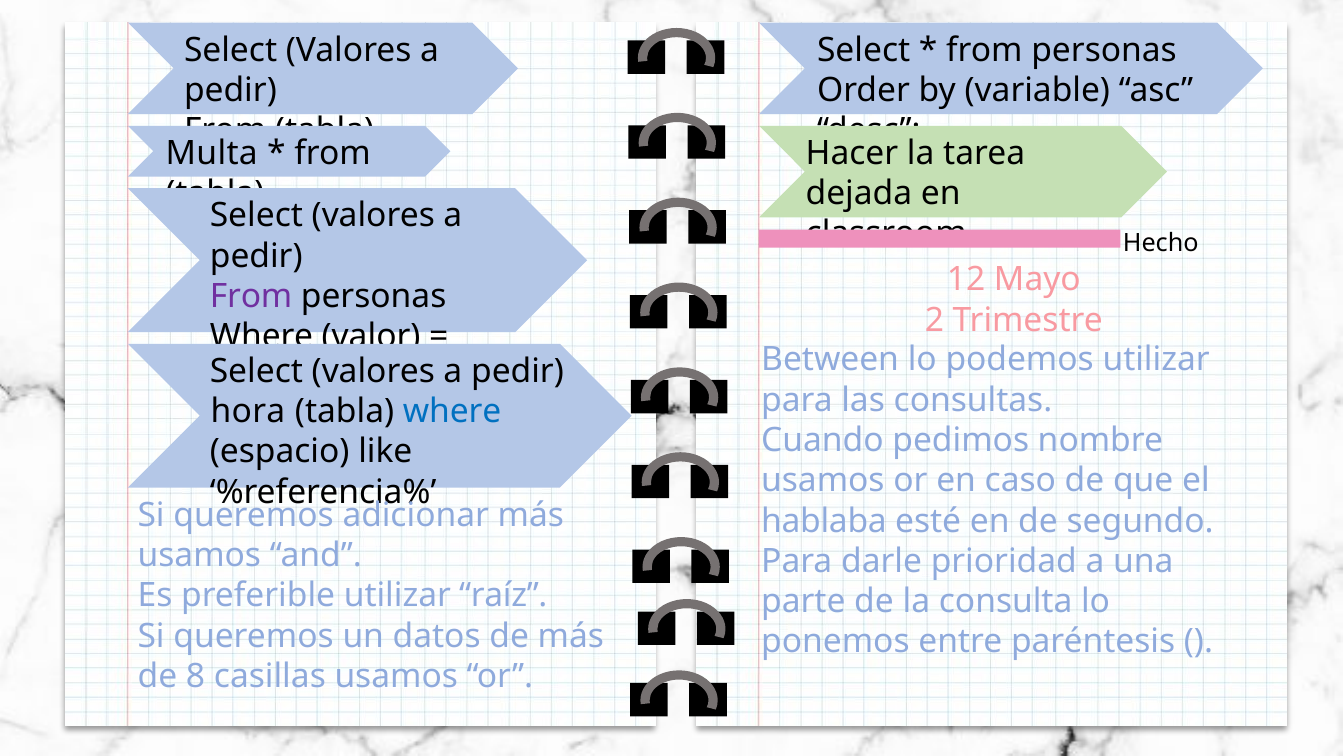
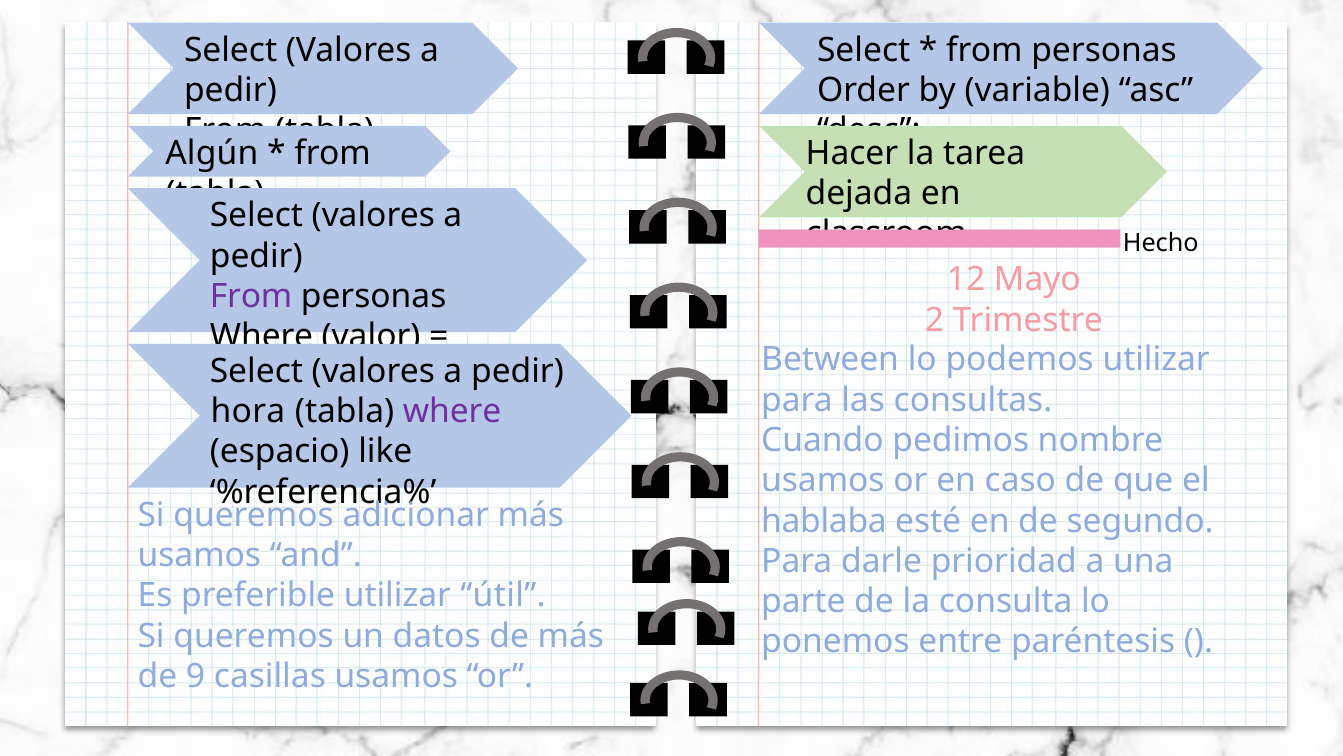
Multa: Multa -> Algún
where at (452, 411) colour: blue -> purple
raíz: raíz -> útil
8: 8 -> 9
